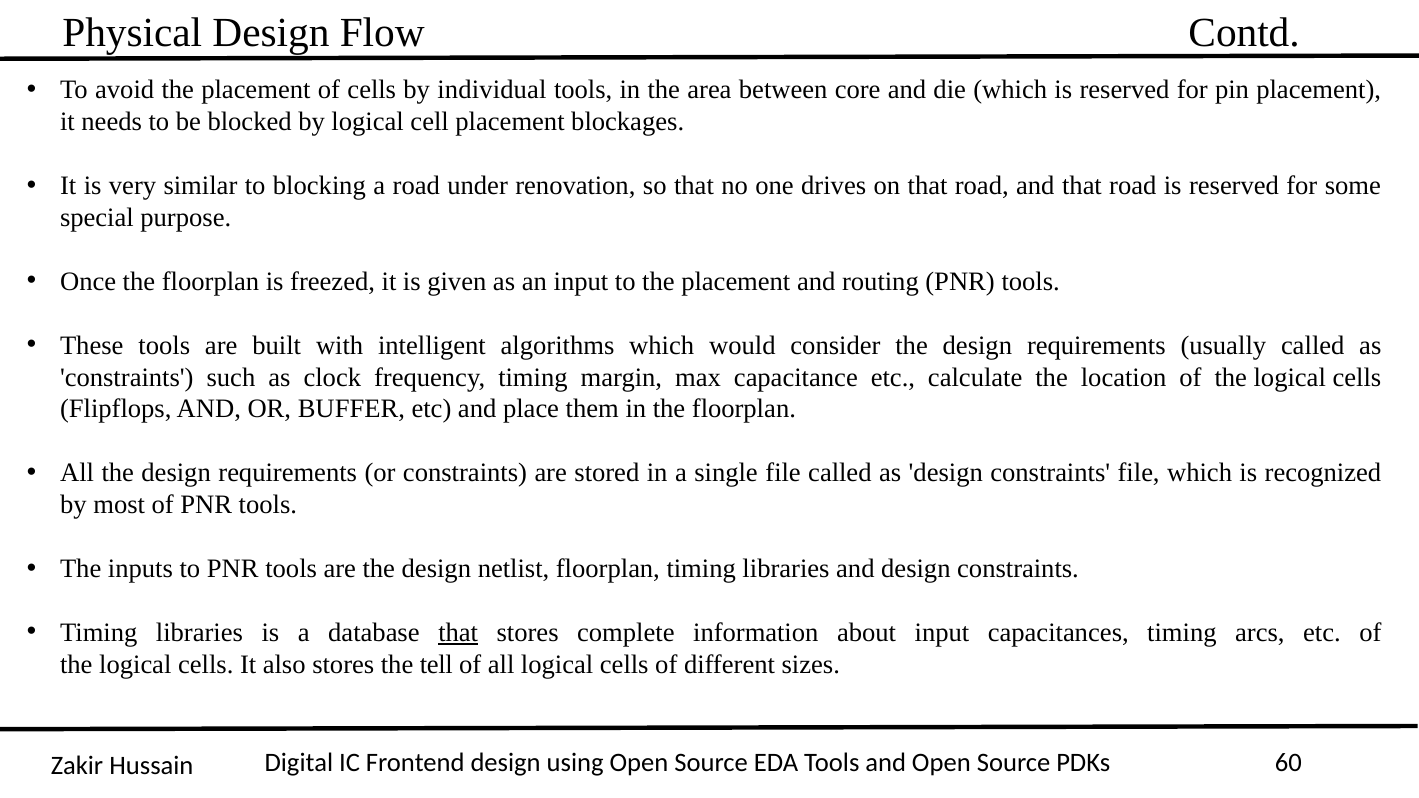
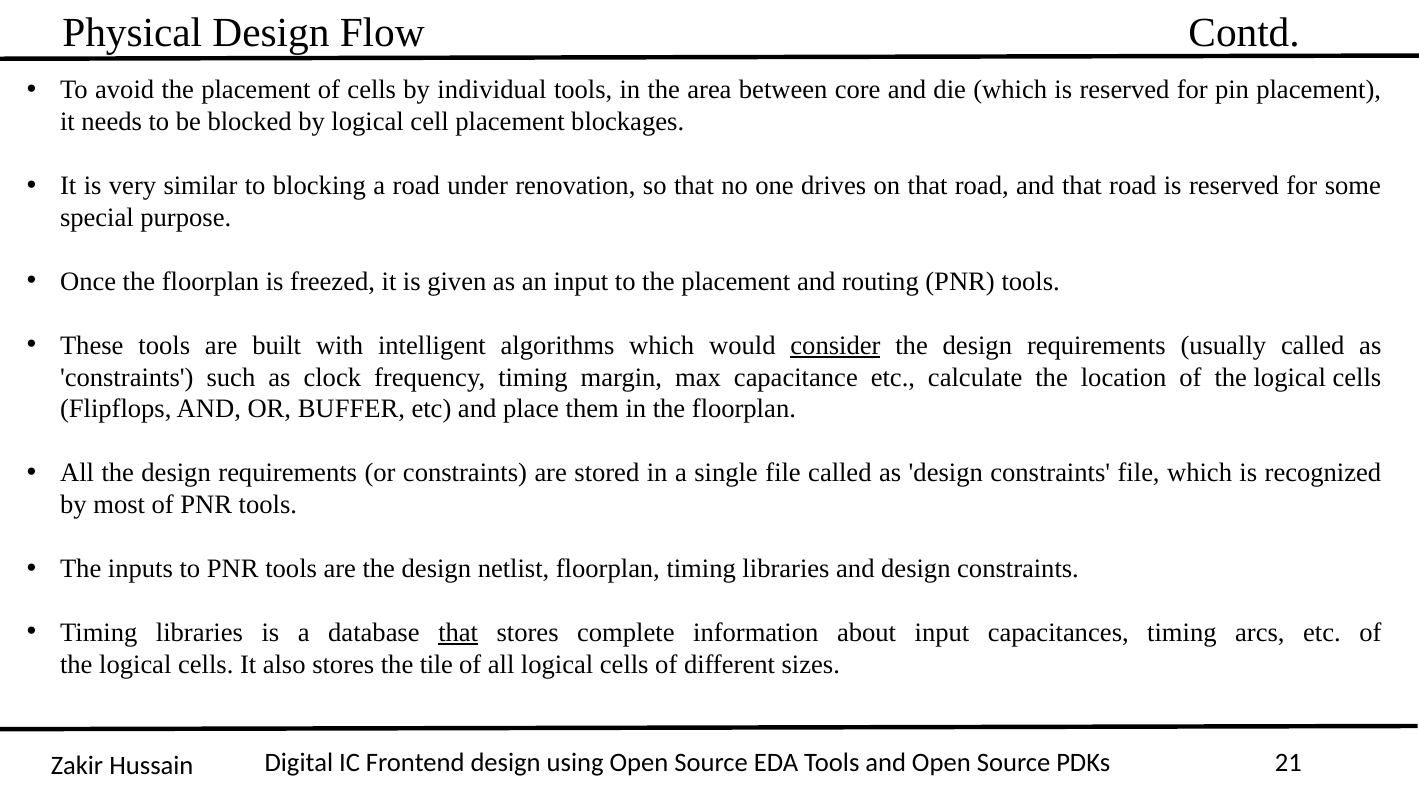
consider underline: none -> present
tell: tell -> tile
60: 60 -> 21
